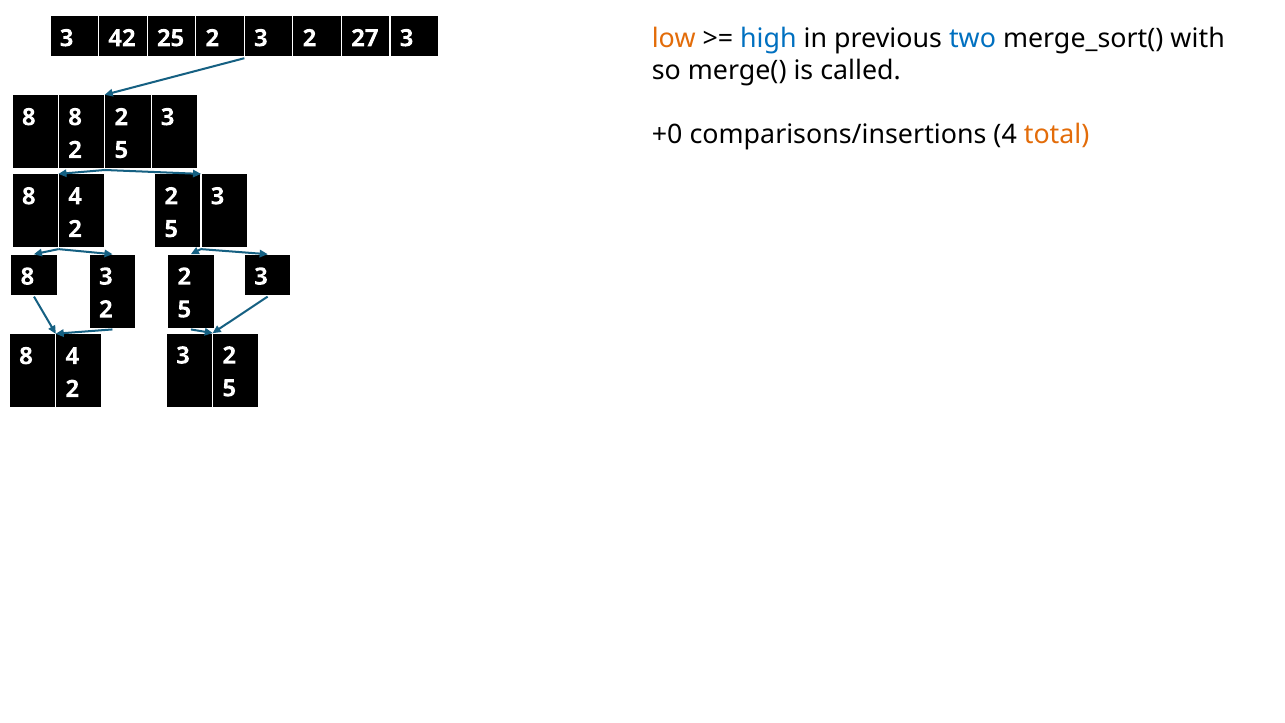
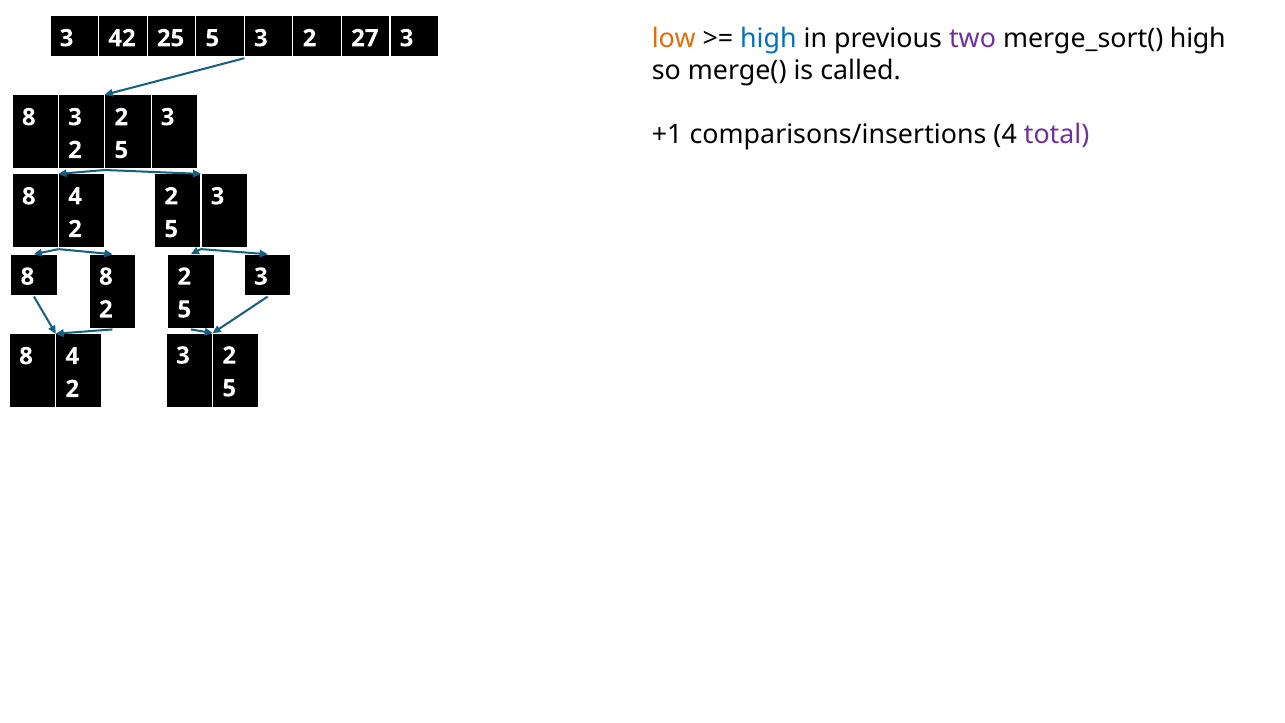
two colour: blue -> purple
merge_sort( with: with -> high
25 2: 2 -> 5
8 8: 8 -> 3
+0: +0 -> +1
total colour: orange -> purple
8 3: 3 -> 8
